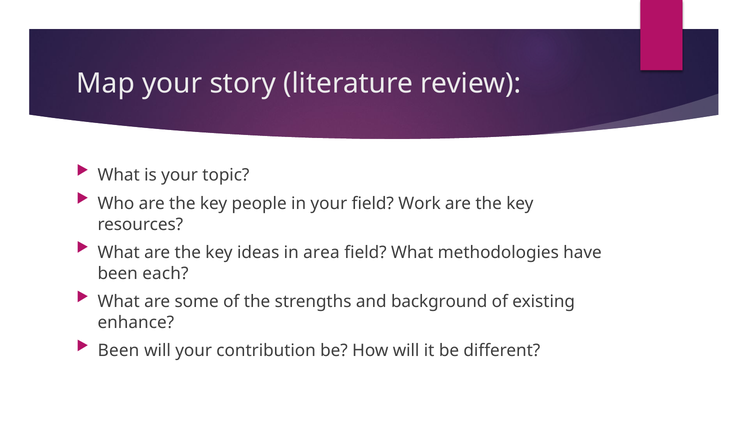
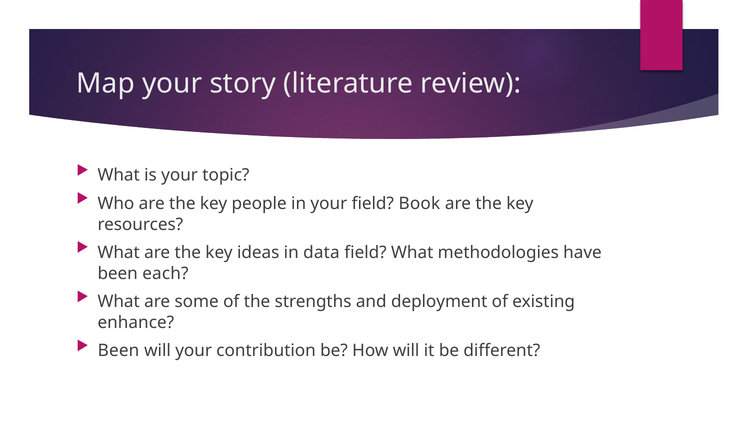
Work: Work -> Book
area: area -> data
background: background -> deployment
